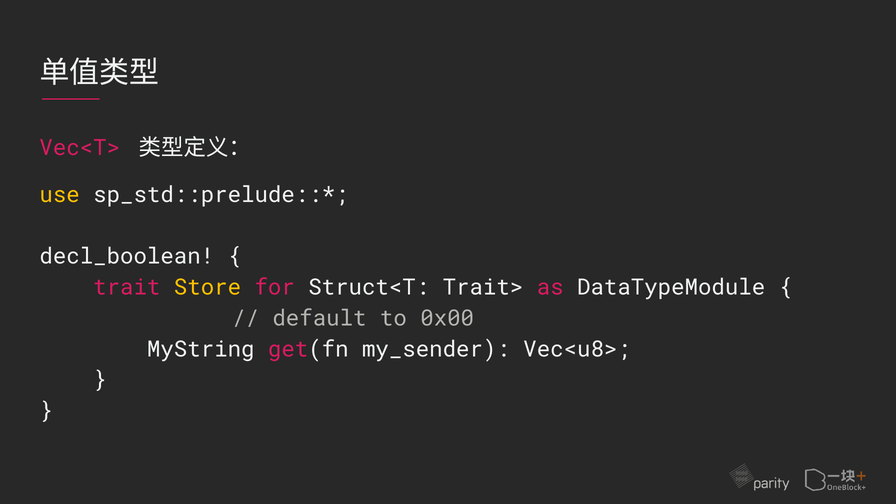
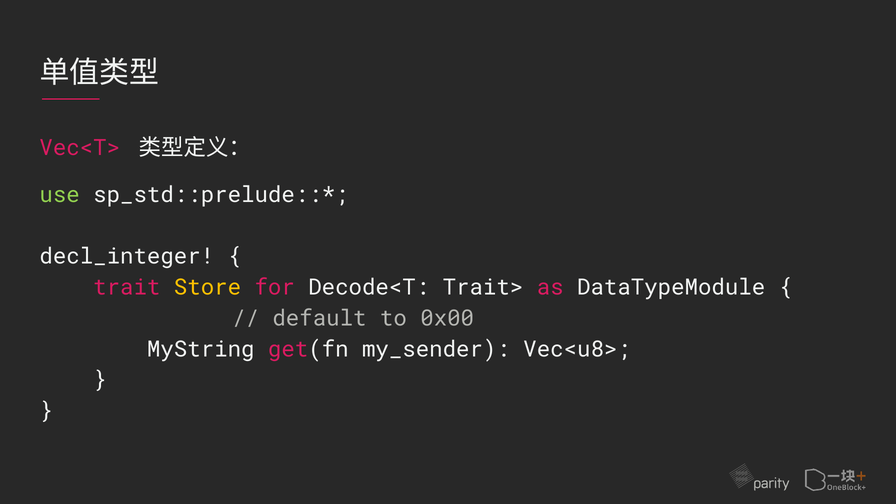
use colour: yellow -> light green
decl_boolean: decl_boolean -> decl_integer
Struct<T: Struct<T -> Decode<T
